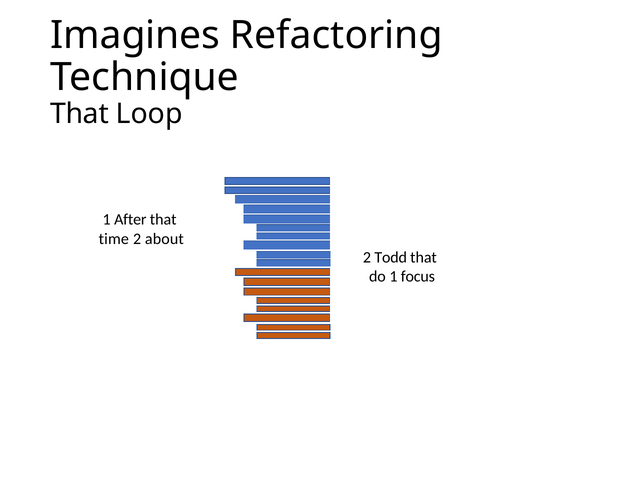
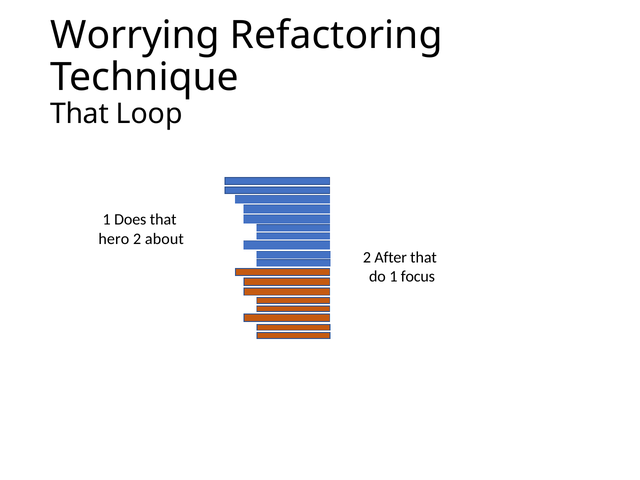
Imagines: Imagines -> Worrying
After: After -> Does
time: time -> hero
Todd: Todd -> After
